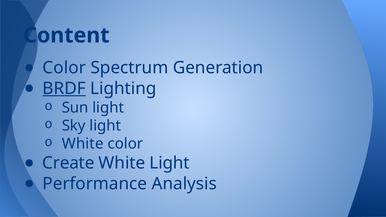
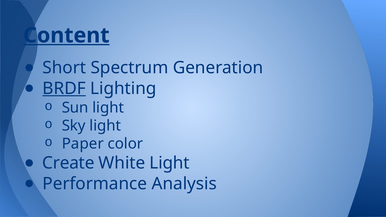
Content underline: none -> present
Color at (64, 68): Color -> Short
White at (83, 144): White -> Paper
